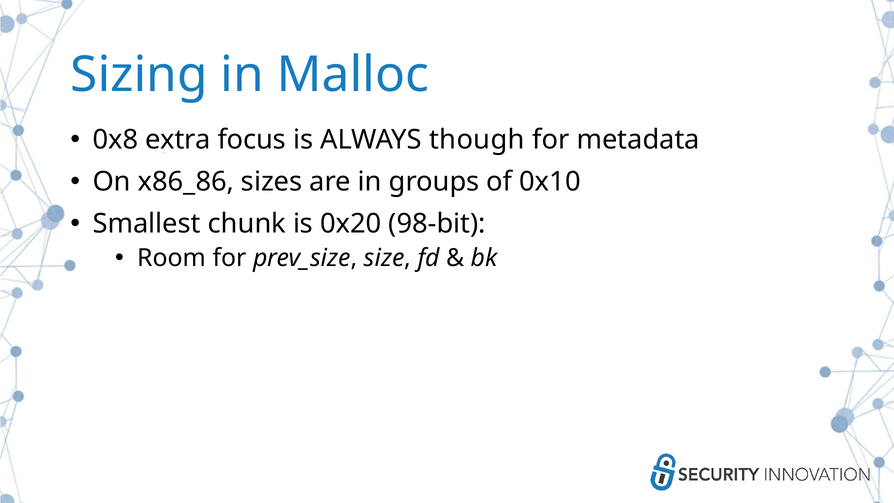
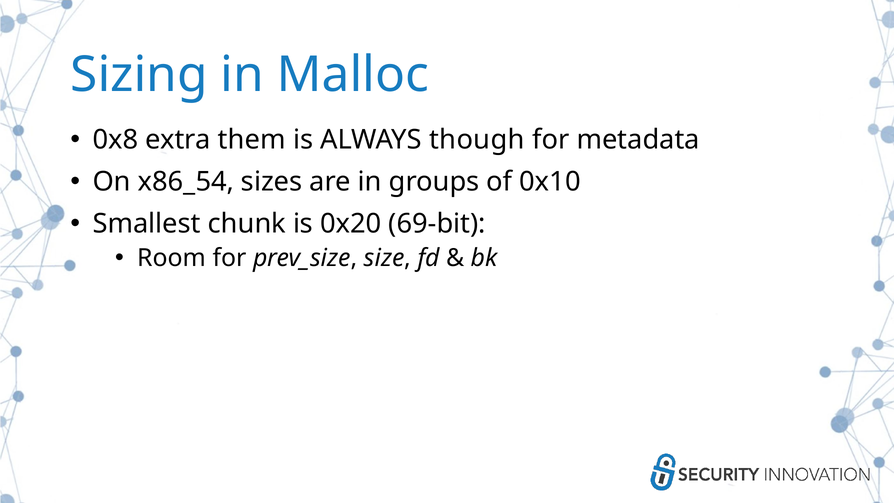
focus: focus -> them
x86_86: x86_86 -> x86_54
98-bit: 98-bit -> 69-bit
